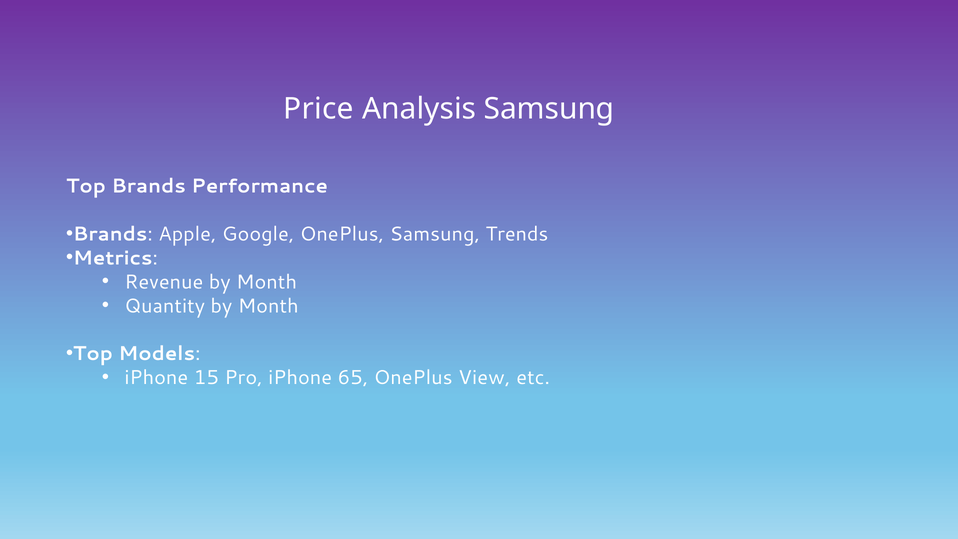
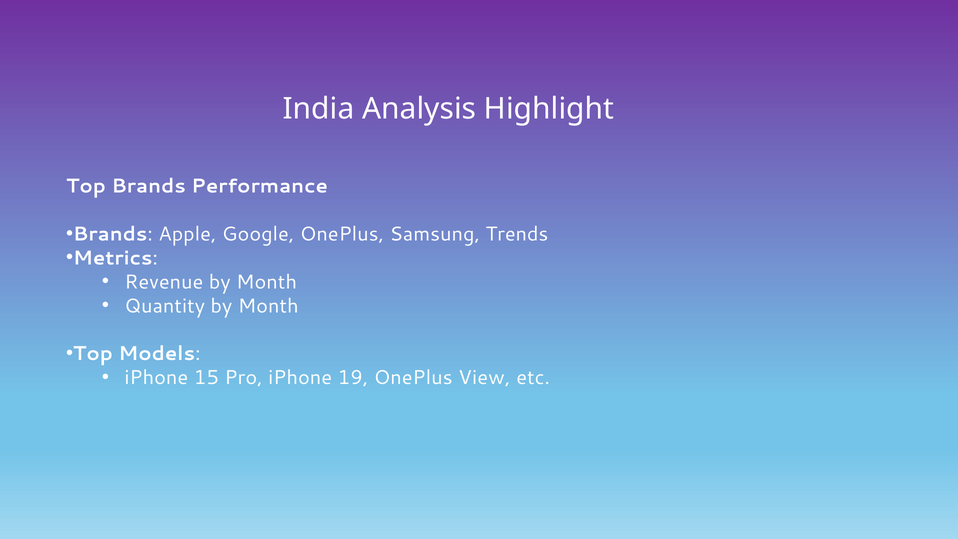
Price: Price -> India
Analysis Samsung: Samsung -> Highlight
65: 65 -> 19
